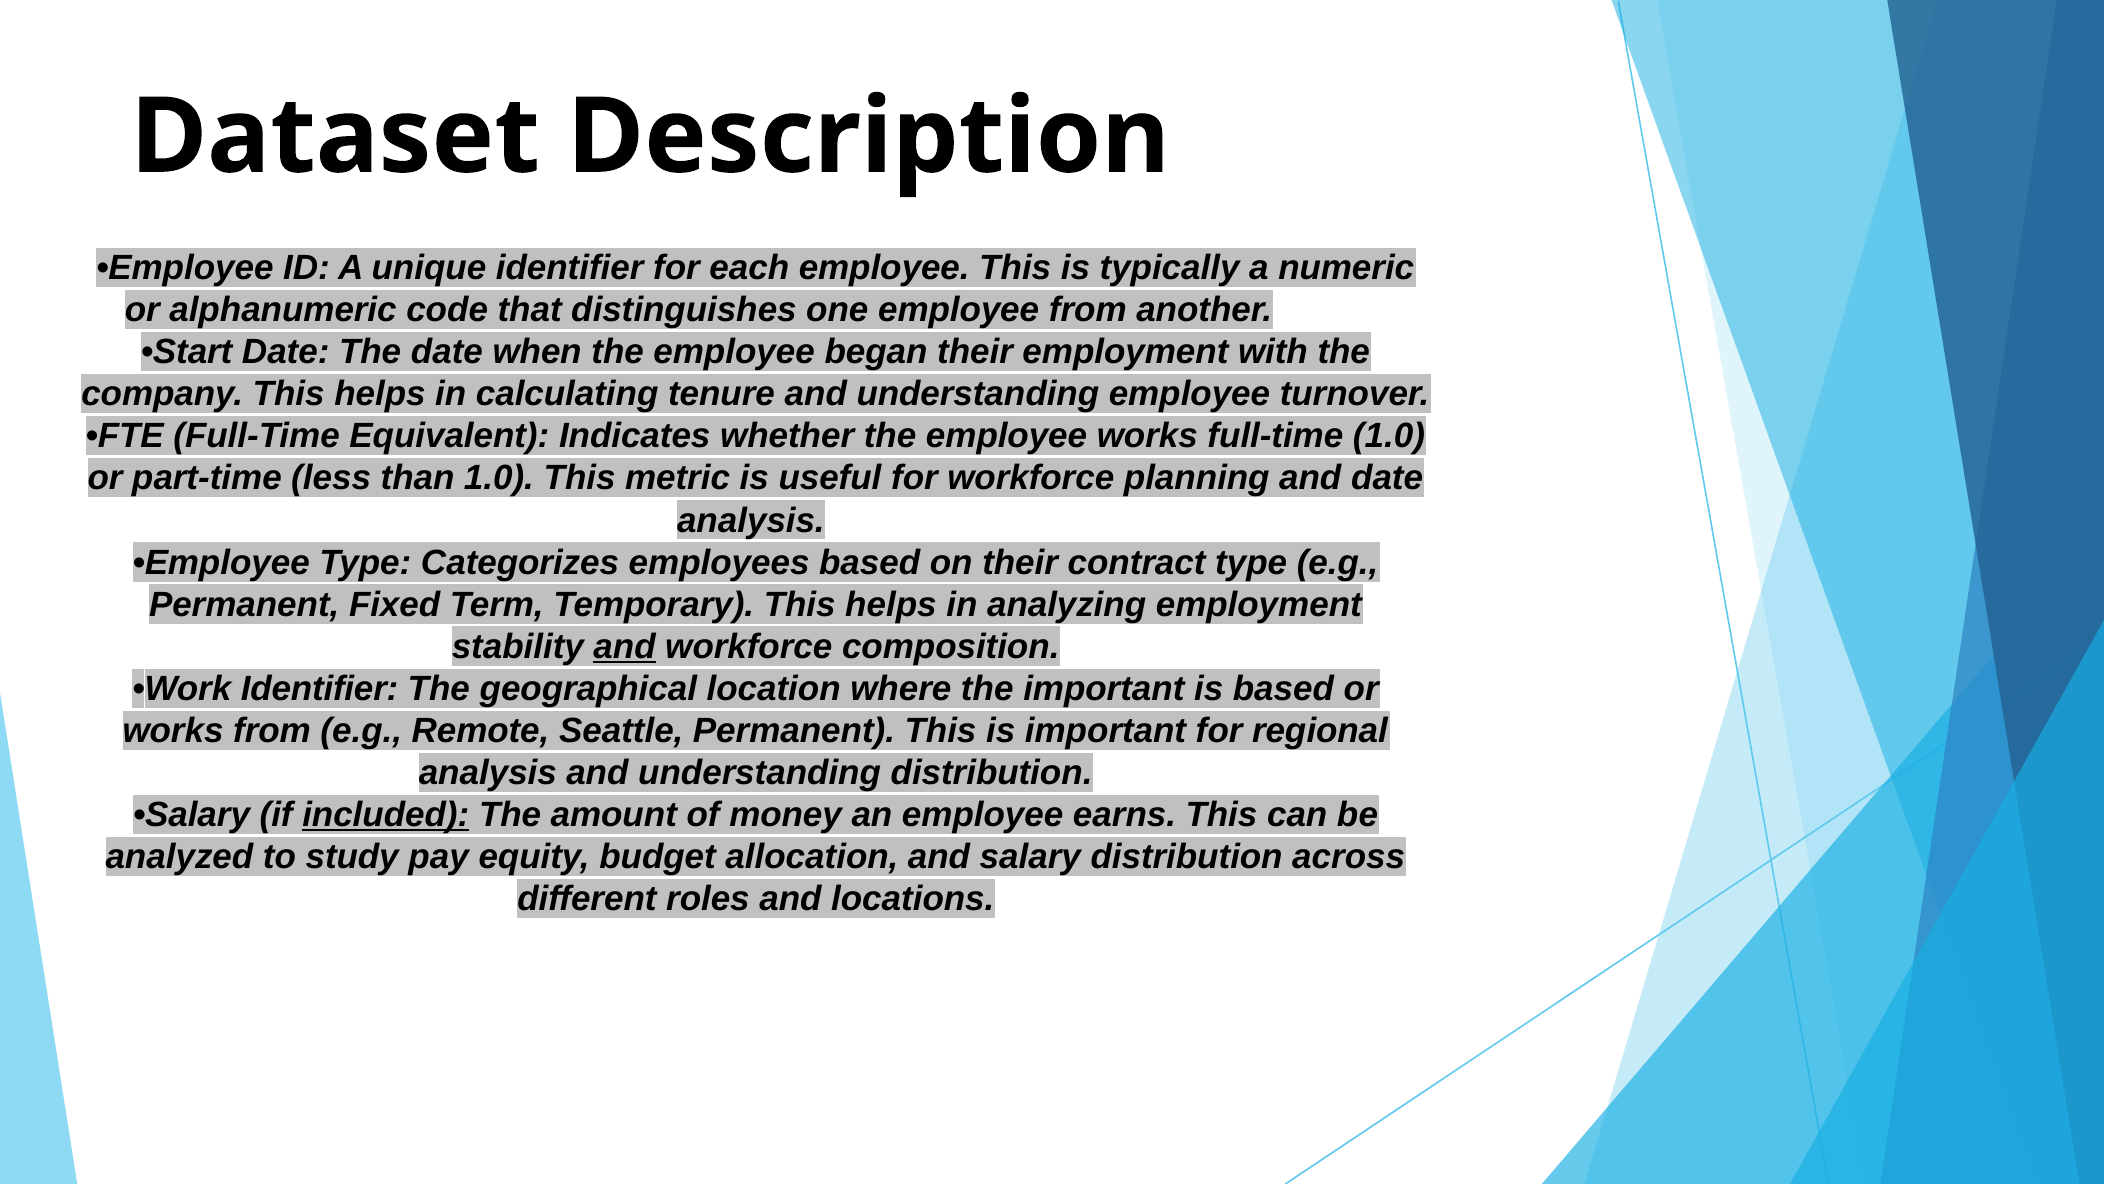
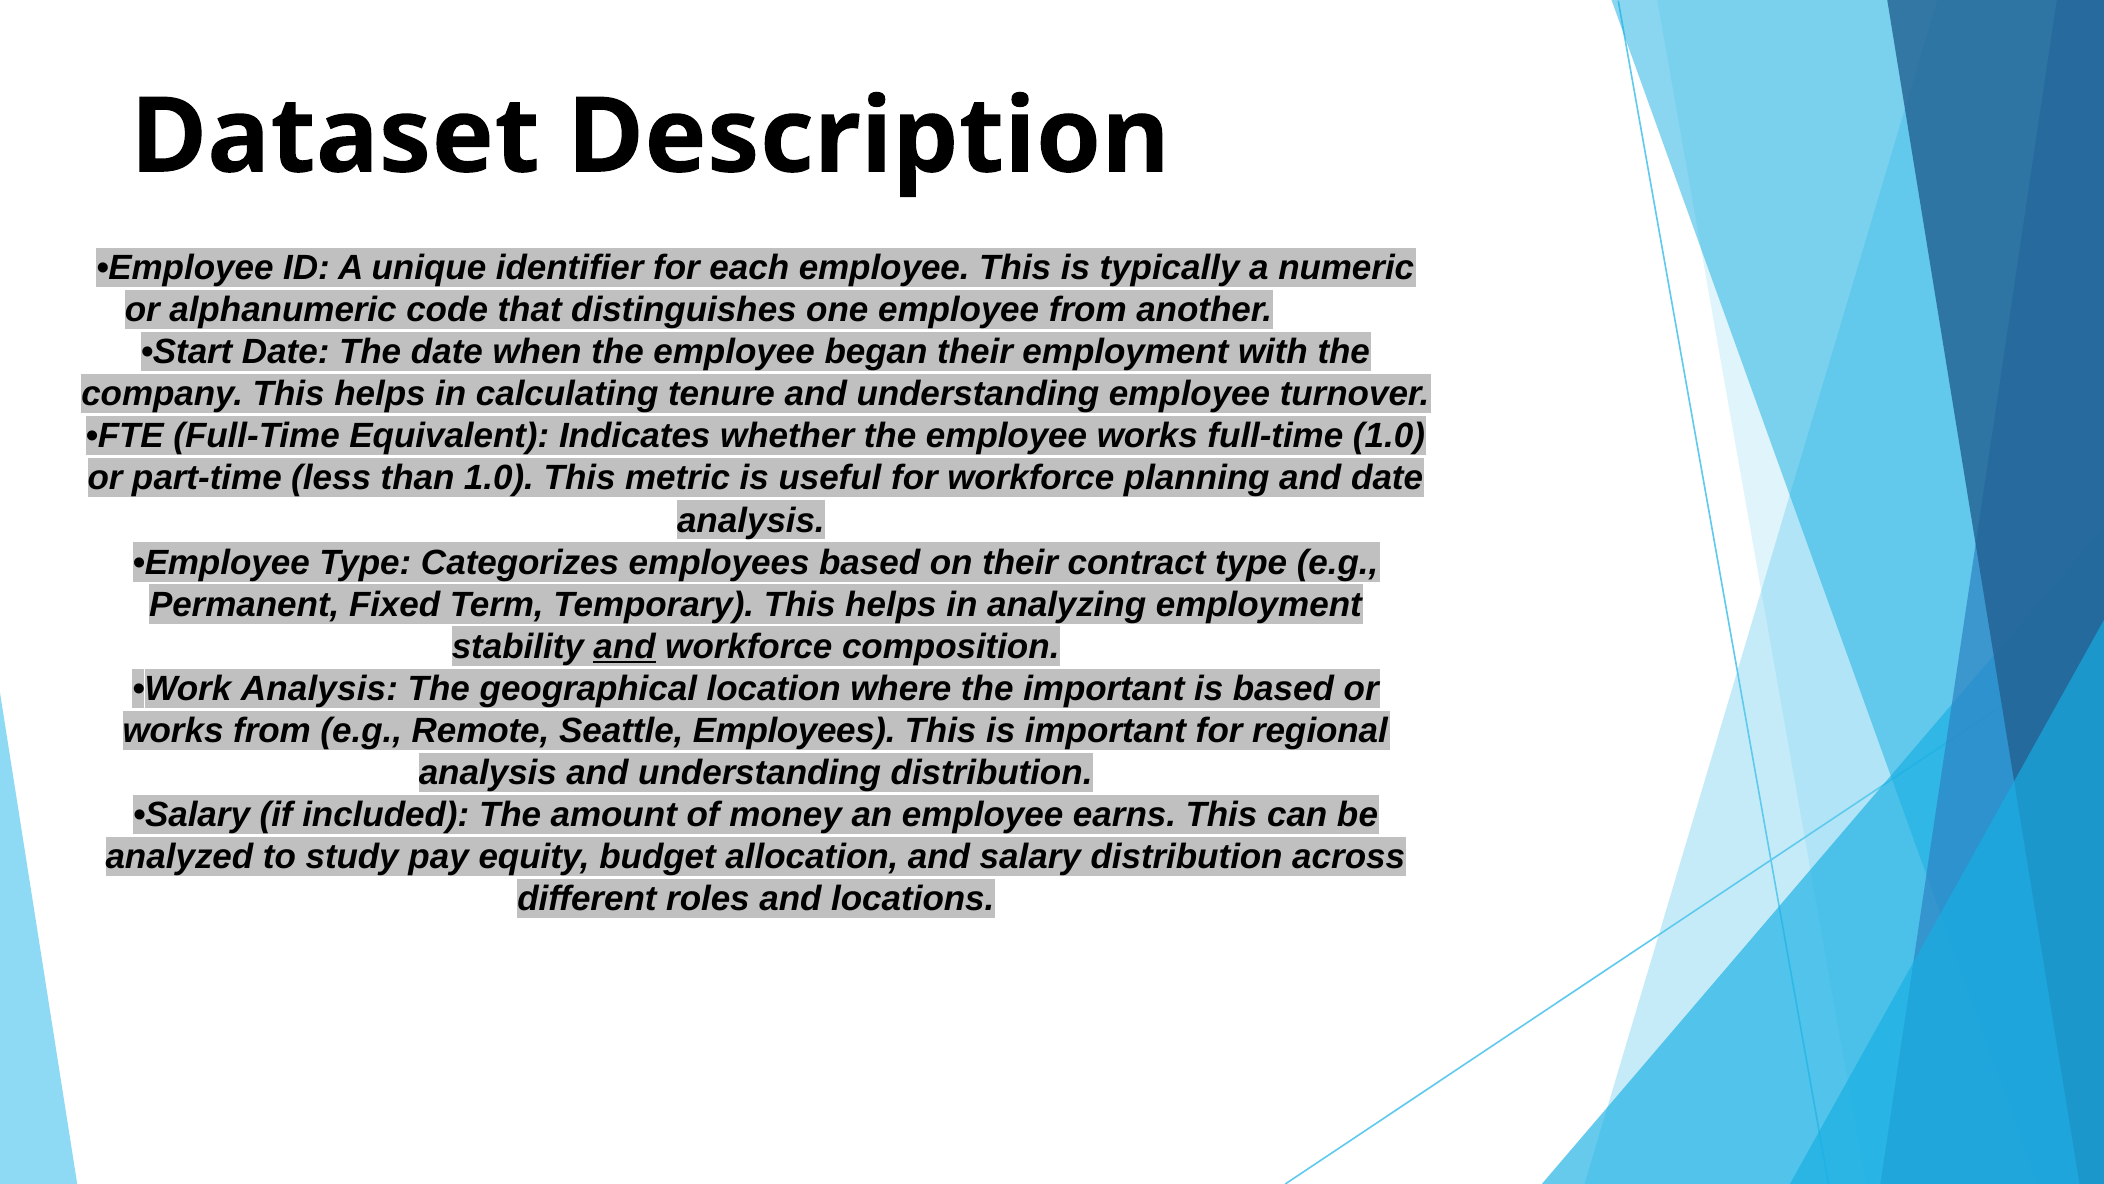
Work Identifier: Identifier -> Analysis
Seattle Permanent: Permanent -> Employees
included underline: present -> none
